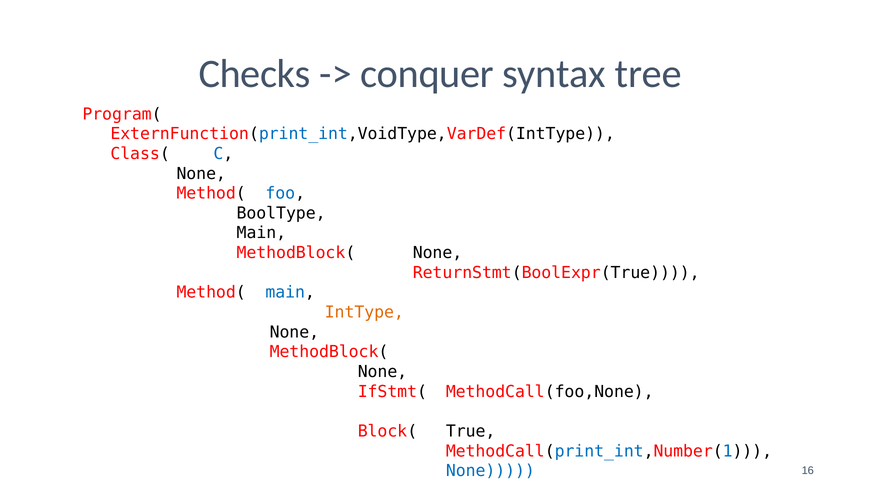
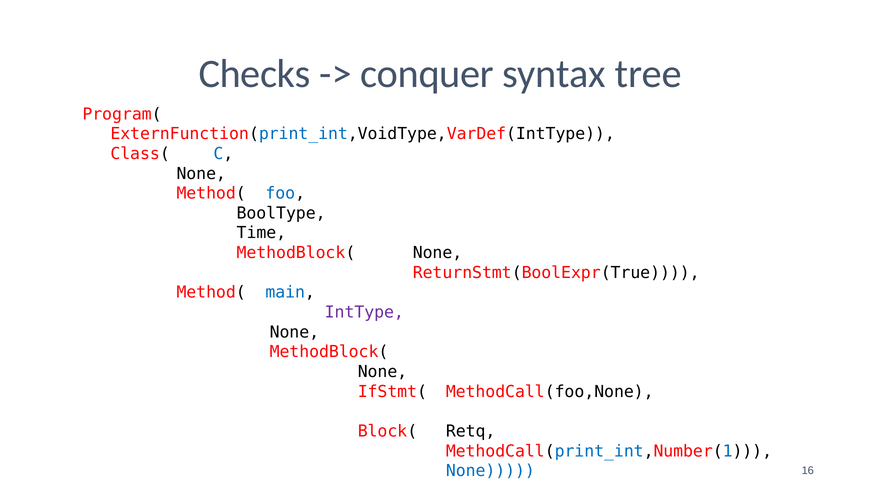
Main at (261, 233): Main -> Time
IntType colour: orange -> purple
True: True -> Retq
